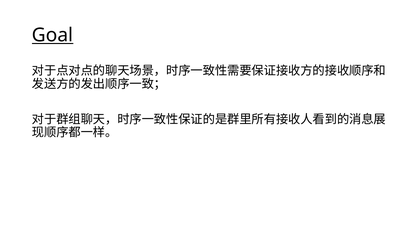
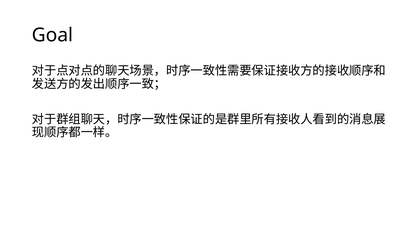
Goal underline: present -> none
